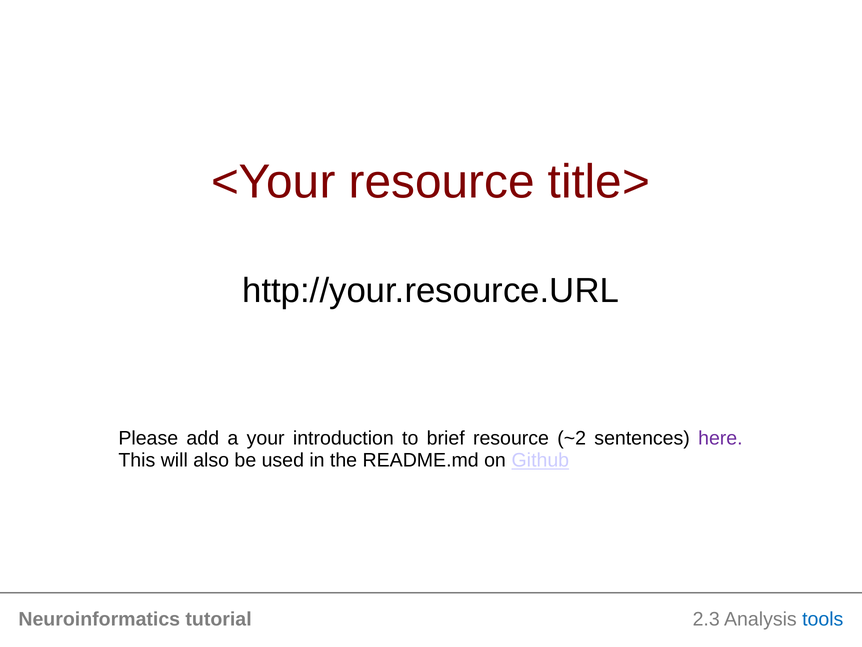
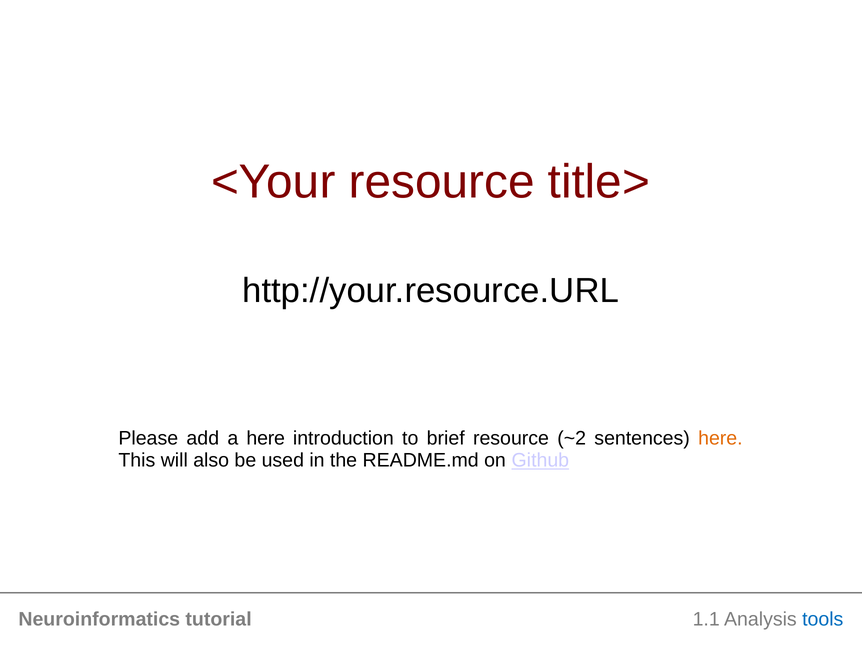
a your: your -> here
here at (720, 438) colour: purple -> orange
2.3: 2.3 -> 1.1
